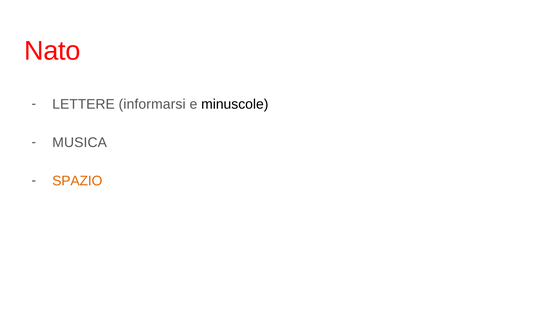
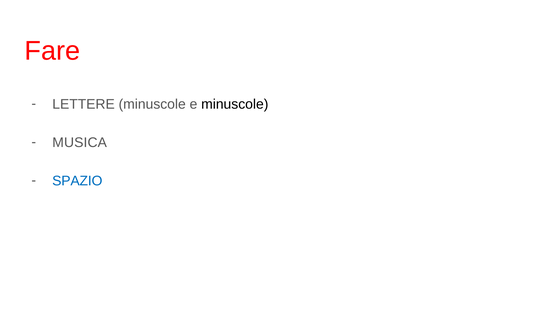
Nato: Nato -> Fare
LETTERE informarsi: informarsi -> minuscole
SPAZIO colour: orange -> blue
